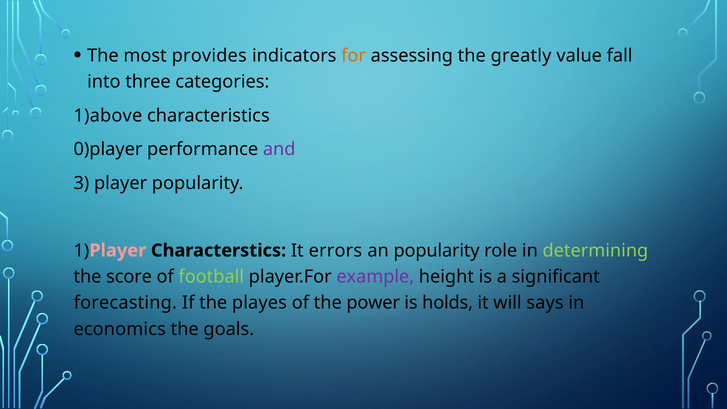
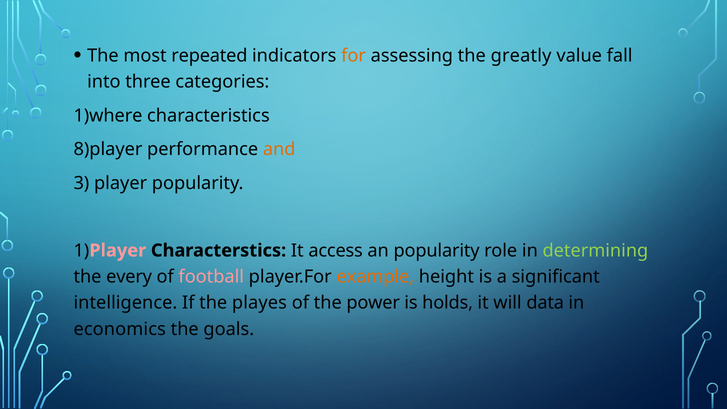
provides: provides -> repeated
1)above: 1)above -> 1)where
0)player: 0)player -> 8)player
and colour: purple -> orange
errors: errors -> access
score: score -> every
football colour: light green -> pink
example colour: purple -> orange
forecasting: forecasting -> intelligence
says: says -> data
